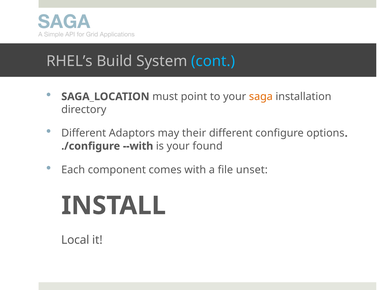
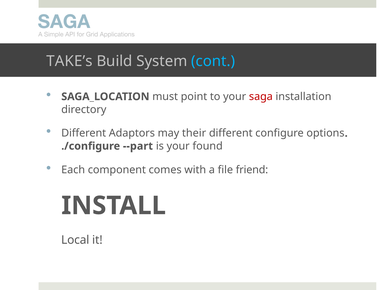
RHEL’s: RHEL’s -> TAKE’s
saga colour: orange -> red
--with: --with -> --part
unset: unset -> friend
